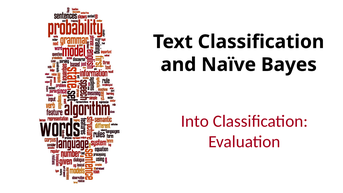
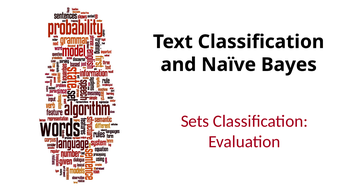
Into: Into -> Sets
